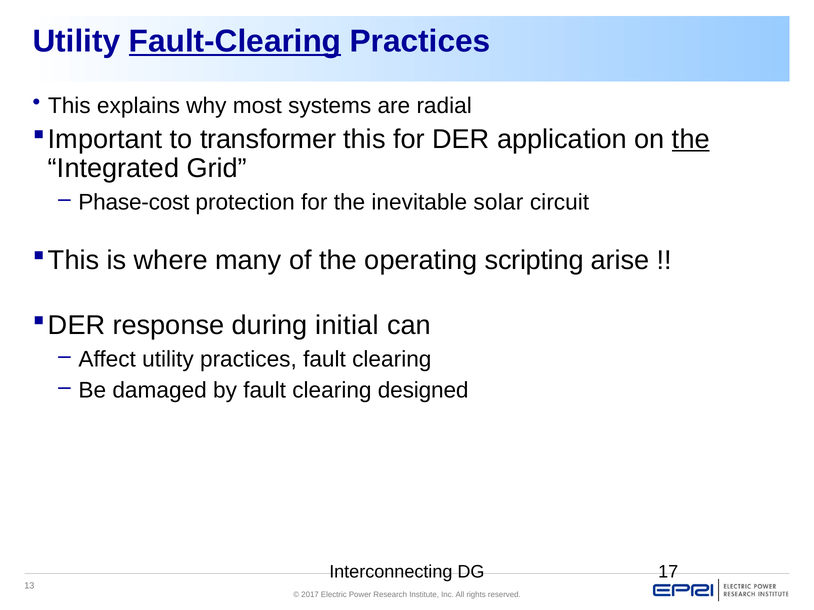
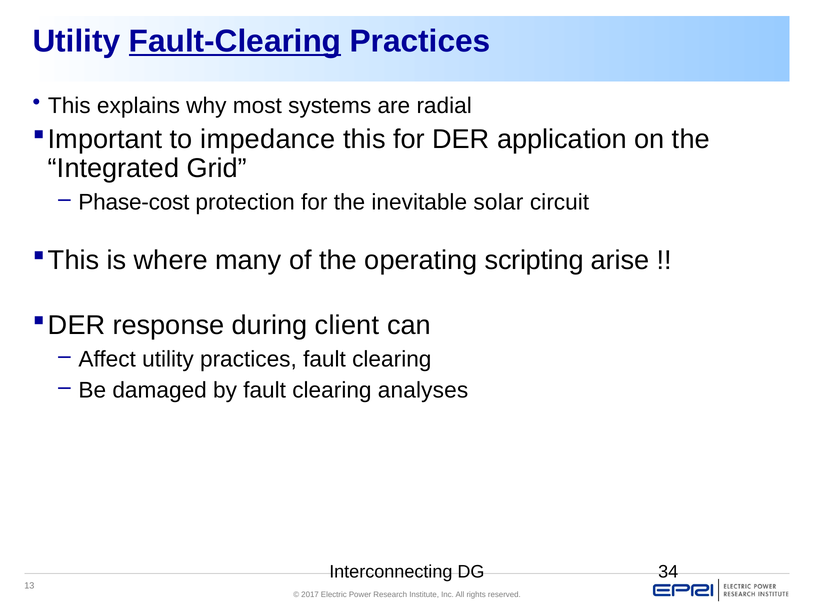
transformer: transformer -> impedance
the at (691, 139) underline: present -> none
initial: initial -> client
designed: designed -> analyses
17: 17 -> 34
